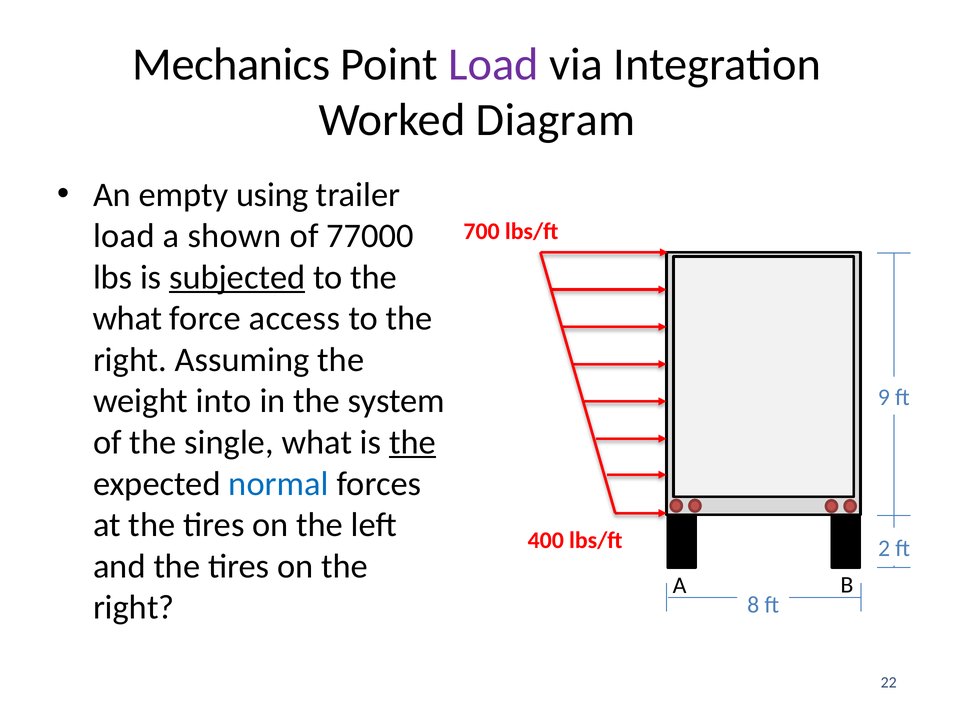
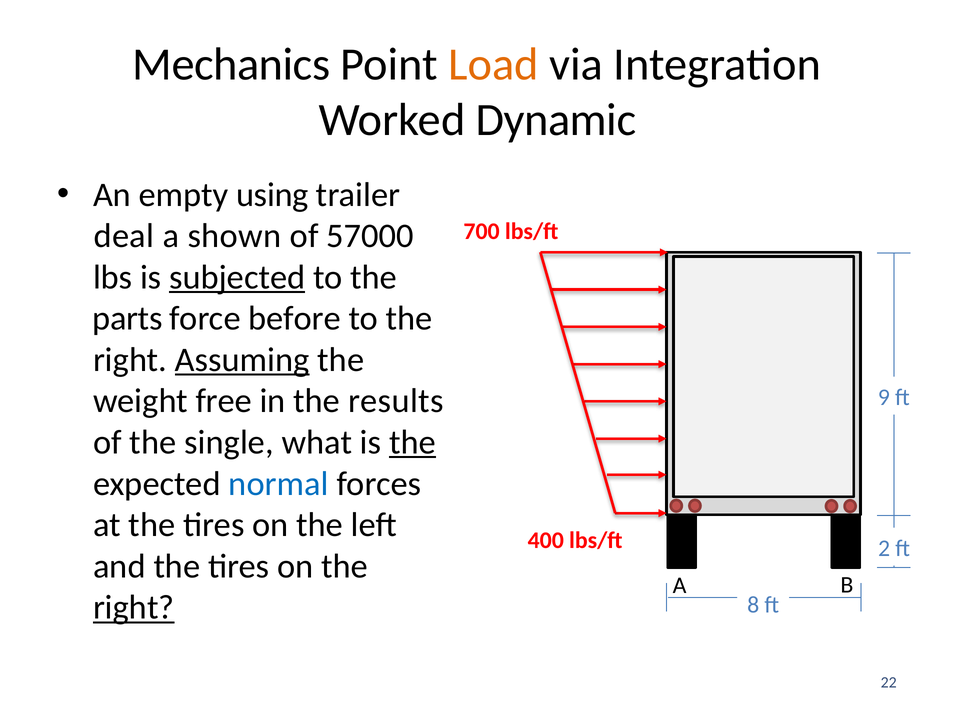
Load at (493, 64) colour: purple -> orange
Diagram: Diagram -> Dynamic
load at (124, 236): load -> deal
77000: 77000 -> 57000
what at (127, 319): what -> parts
access: access -> before
Assuming underline: none -> present
into: into -> free
system: system -> results
right at (134, 608) underline: none -> present
